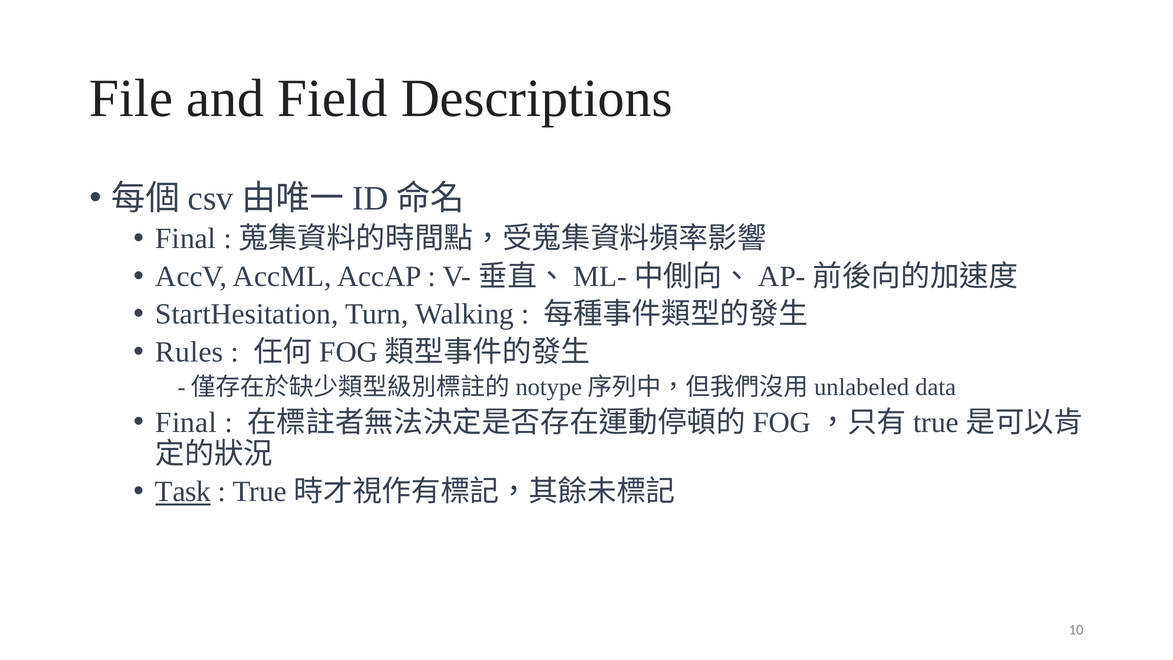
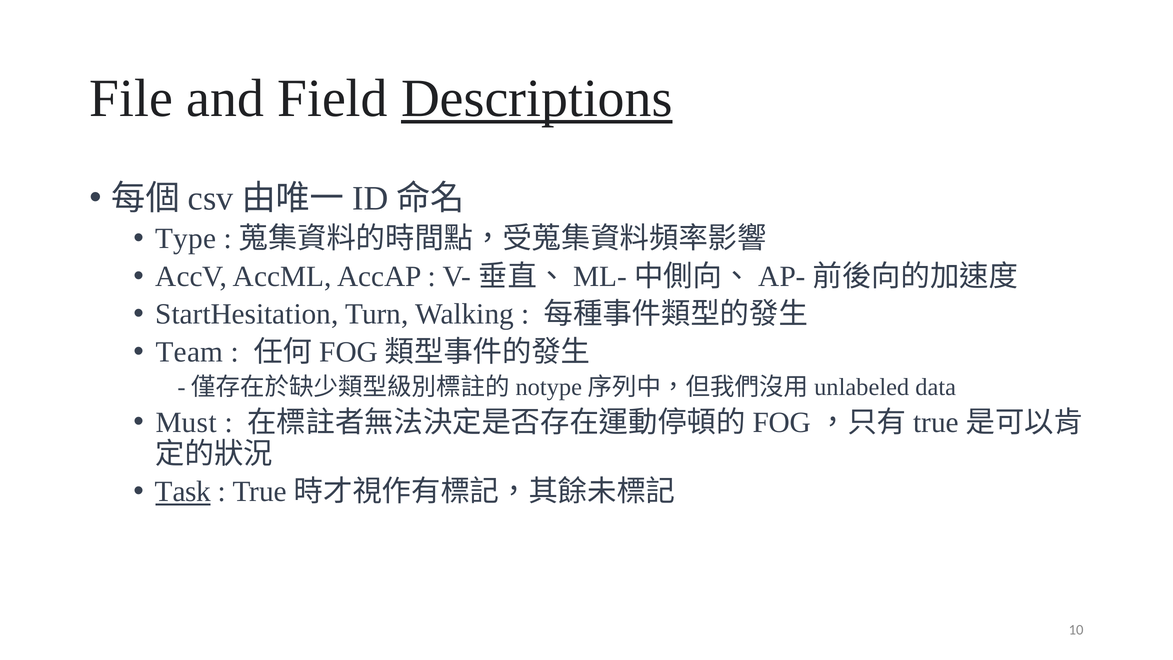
Descriptions underline: none -> present
Final at (186, 239): Final -> Type
Rules: Rules -> Team
Final at (186, 422): Final -> Must
